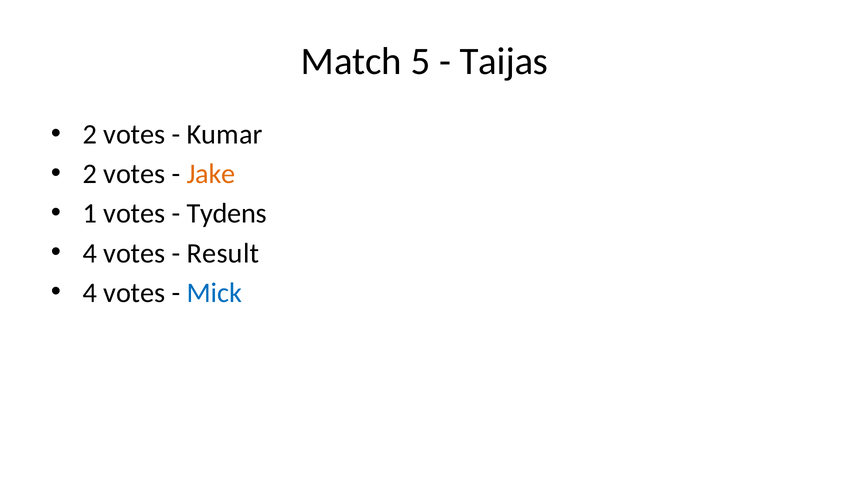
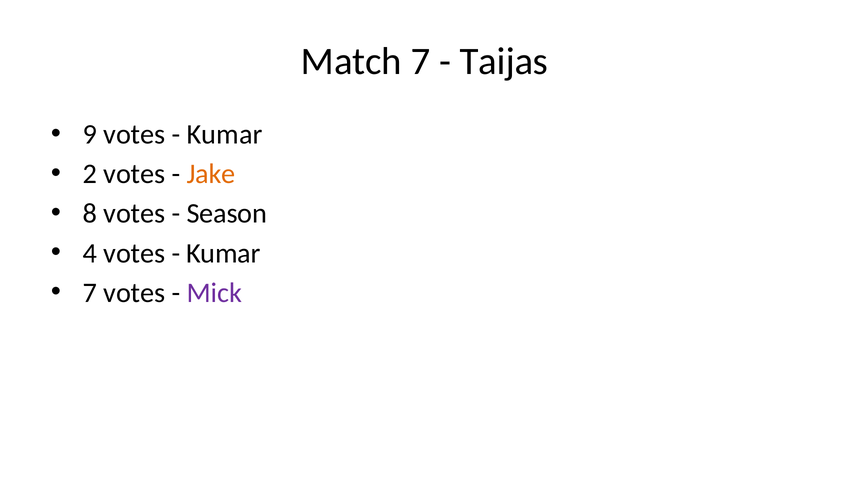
Match 5: 5 -> 7
2 at (90, 135): 2 -> 9
1: 1 -> 8
Tydens: Tydens -> Season
Result at (223, 253): Result -> Kumar
4 at (90, 293): 4 -> 7
Mick colour: blue -> purple
